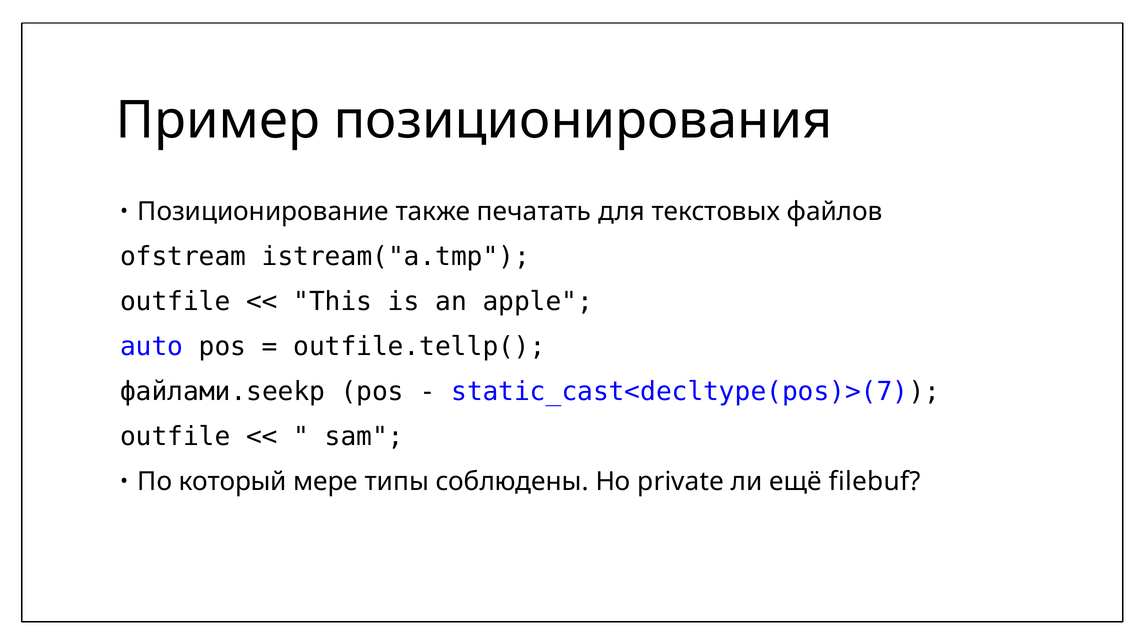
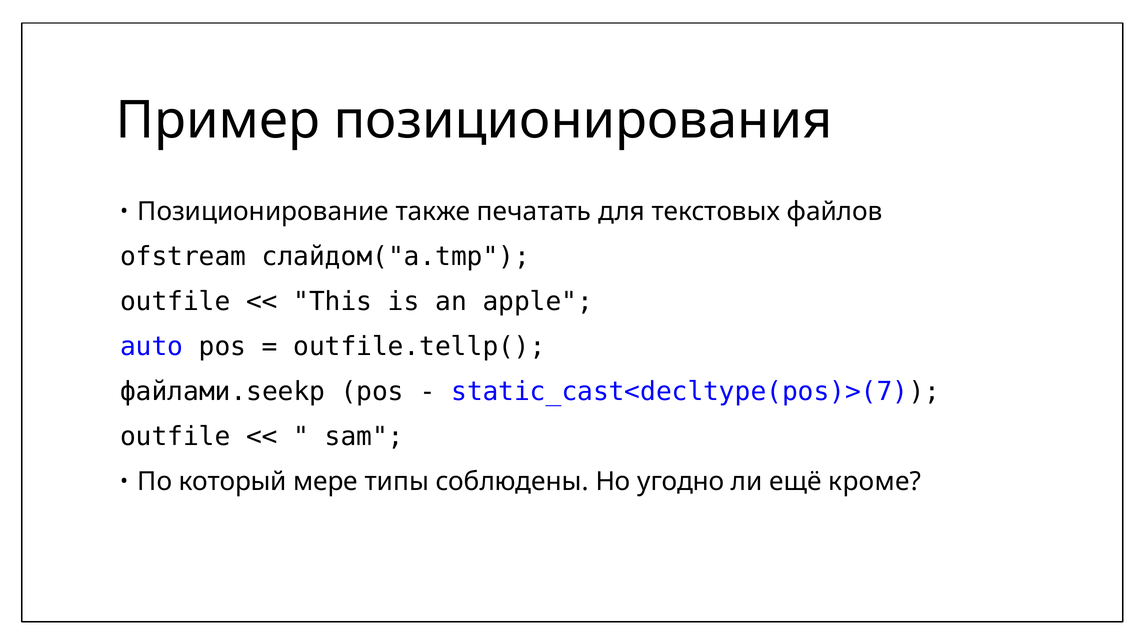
istream("a.tmp: istream("a.tmp -> слайдом("a.tmp
private: private -> угодно
filebuf: filebuf -> кроме
